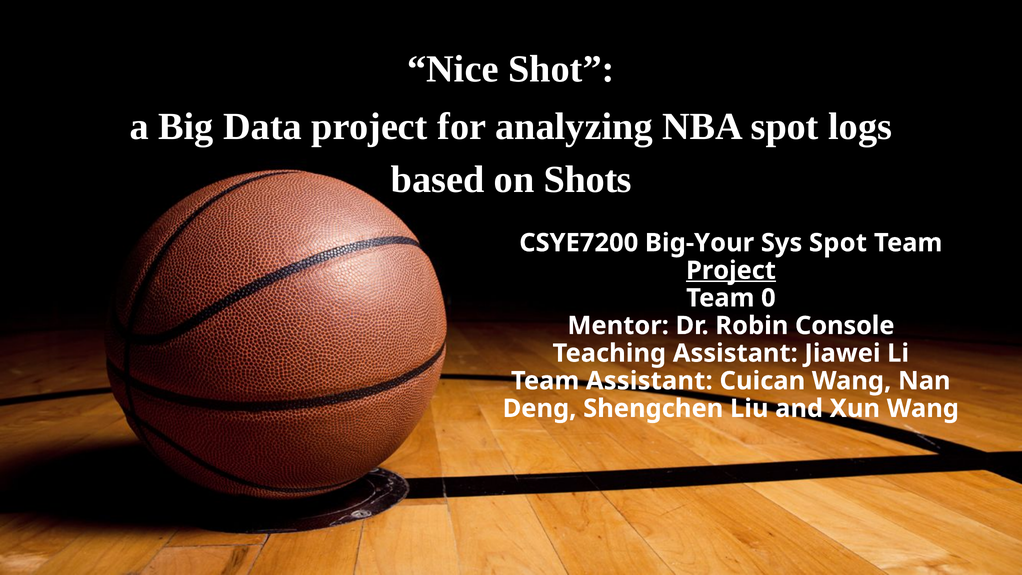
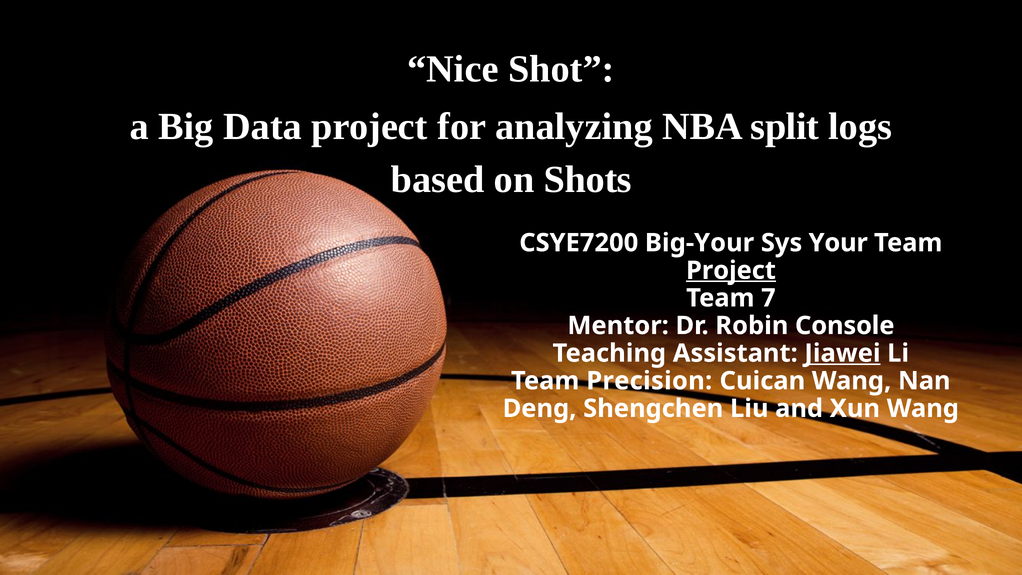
NBA spot: spot -> split
Sys Spot: Spot -> Your
0: 0 -> 7
Jiawei underline: none -> present
Team Assistant: Assistant -> Precision
